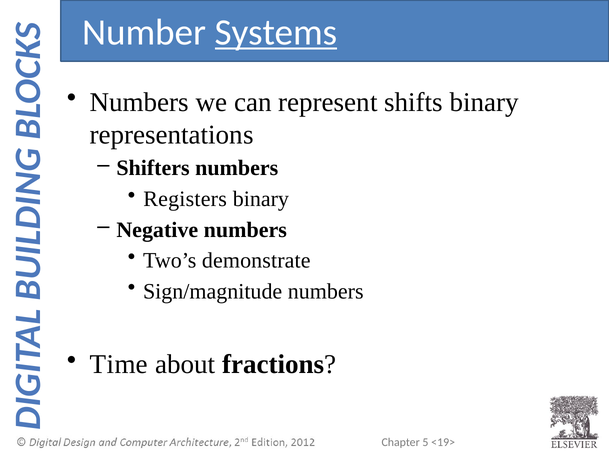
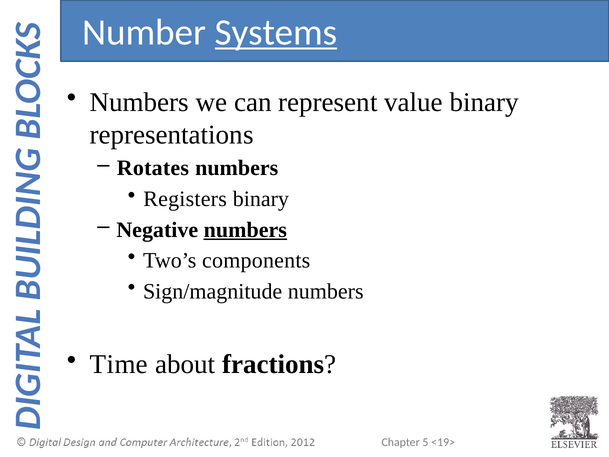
shifts: shifts -> value
Shifters: Shifters -> Rotates
numbers at (245, 230) underline: none -> present
demonstrate: demonstrate -> components
